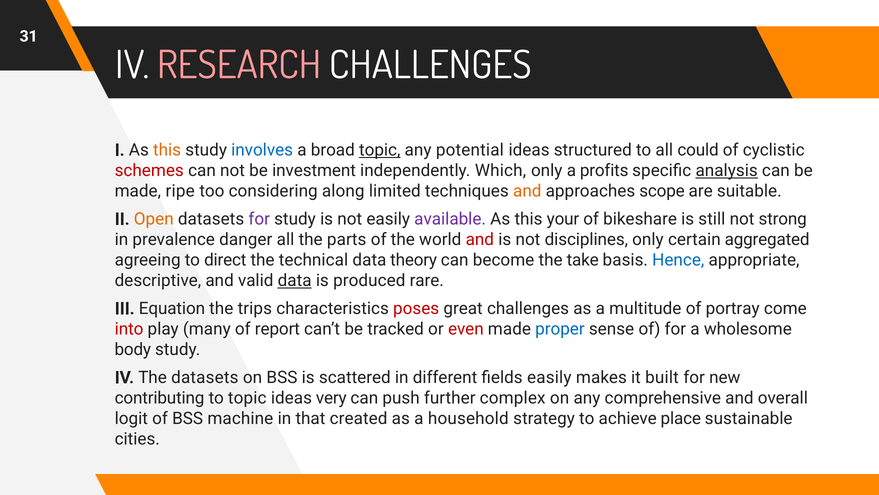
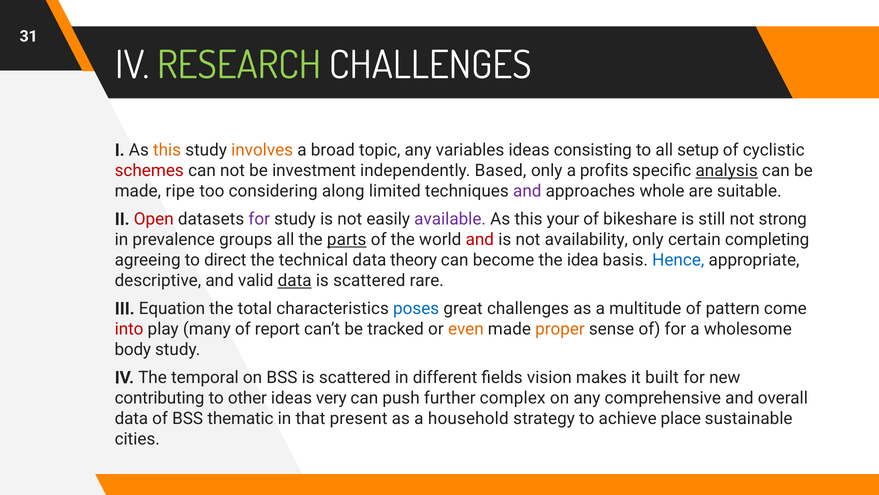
RESEARCH colour: pink -> light green
involves colour: blue -> orange
topic at (380, 150) underline: present -> none
potential: potential -> variables
structured: structured -> consisting
could: could -> setup
Which: Which -> Based
and at (527, 191) colour: orange -> purple
scope: scope -> whole
Open colour: orange -> red
danger: danger -> groups
parts underline: none -> present
disciplines: disciplines -> availability
aggregated: aggregated -> completing
take: take -> idea
produced at (369, 280): produced -> scattered
trips: trips -> total
poses colour: red -> blue
portray: portray -> pattern
even colour: red -> orange
proper colour: blue -> orange
The datasets: datasets -> temporal
fields easily: easily -> vision
to topic: topic -> other
logit at (131, 418): logit -> data
machine: machine -> thematic
created: created -> present
